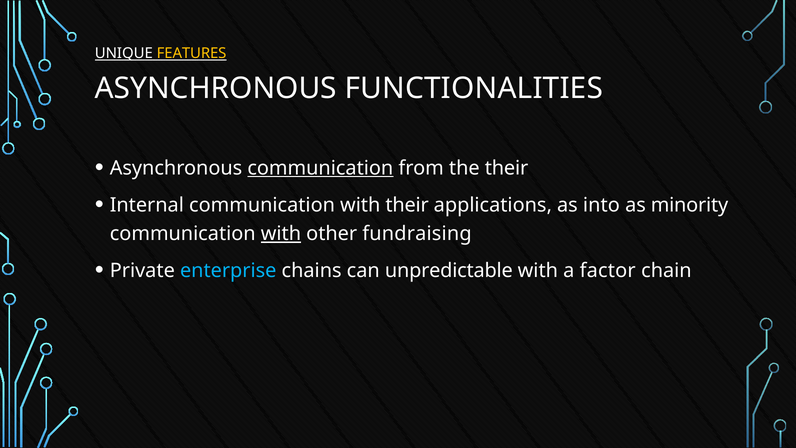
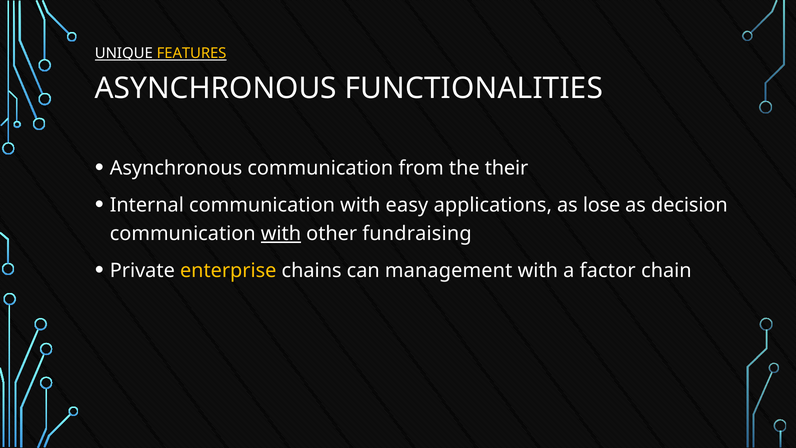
communication at (320, 168) underline: present -> none
with their: their -> easy
into: into -> lose
minority: minority -> decision
enterprise colour: light blue -> yellow
unpredictable: unpredictable -> management
